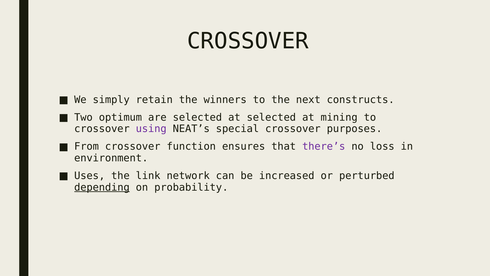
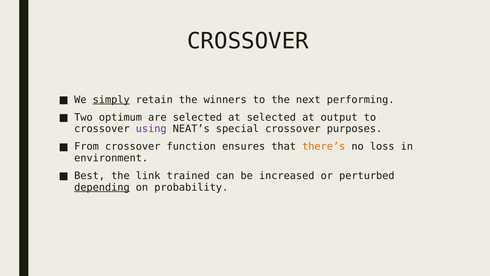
simply underline: none -> present
constructs: constructs -> performing
mining: mining -> output
there’s colour: purple -> orange
Uses: Uses -> Best
network: network -> trained
